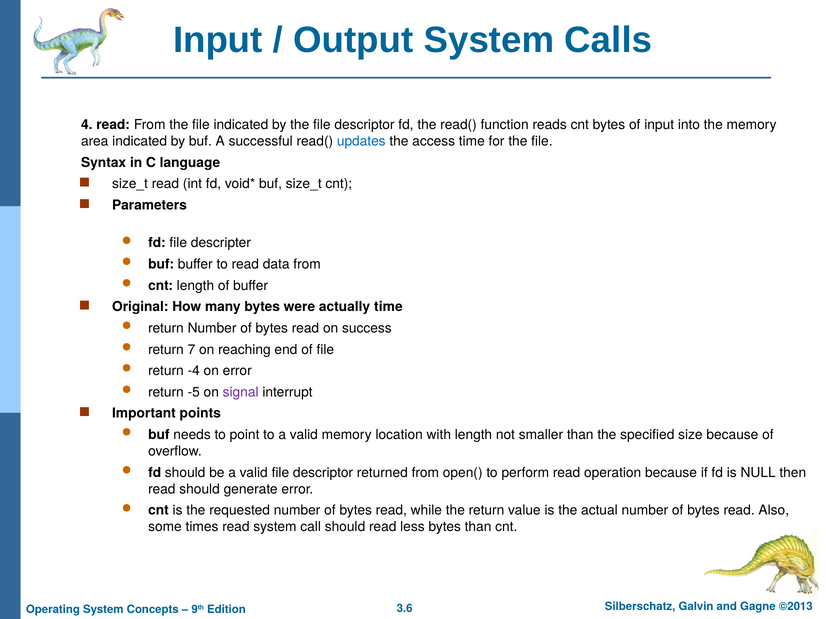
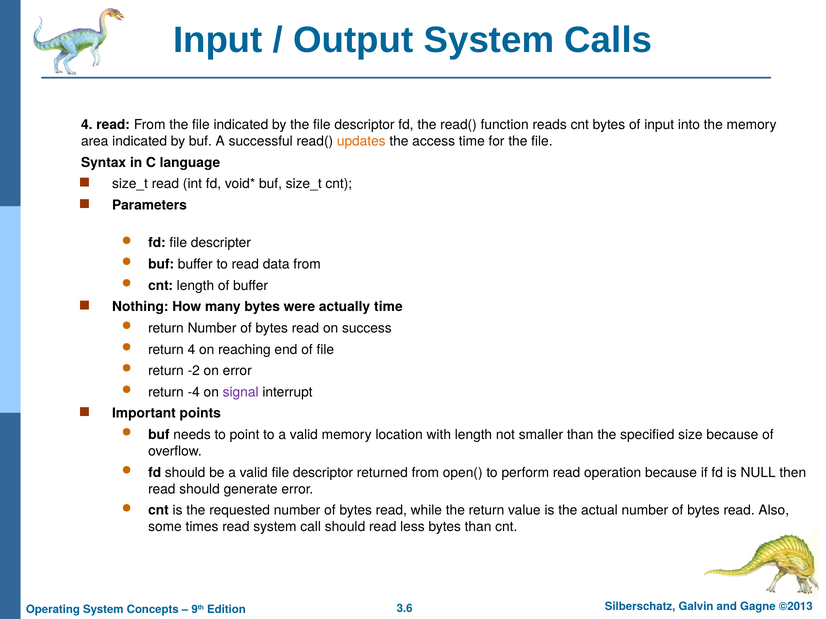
updates colour: blue -> orange
Original: Original -> Nothing
return 7: 7 -> 4
-4: -4 -> -2
-5: -5 -> -4
